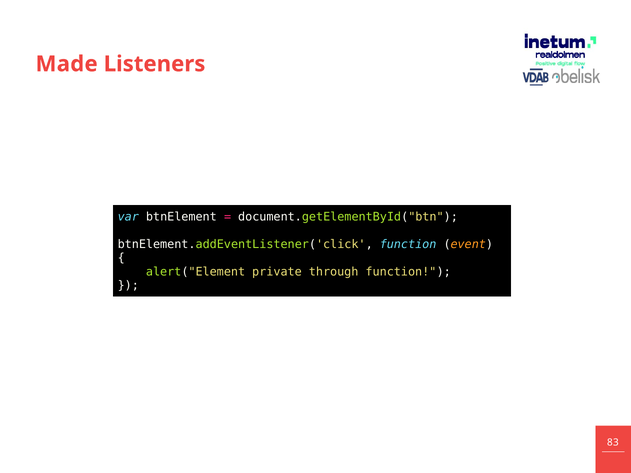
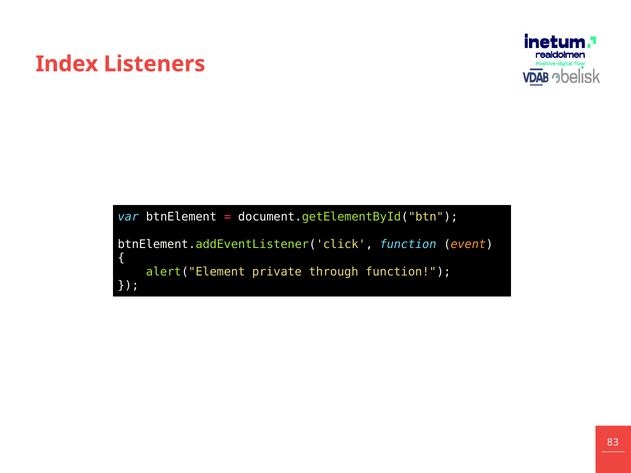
Made: Made -> Index
